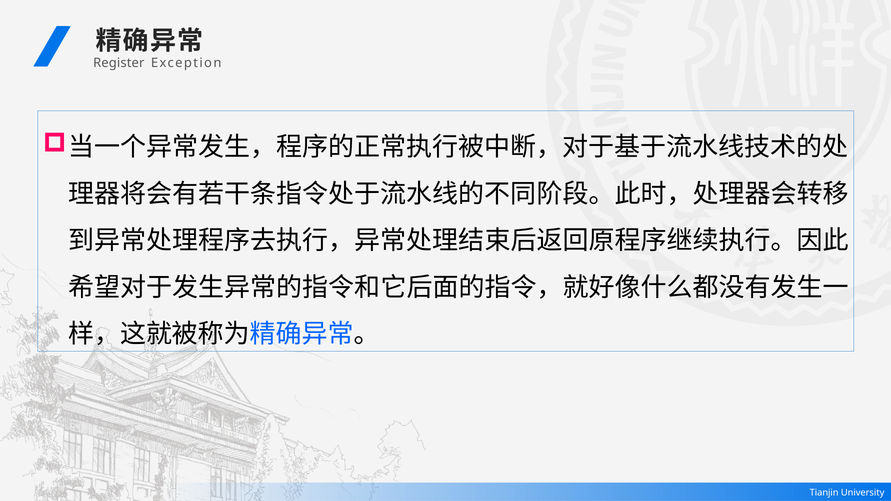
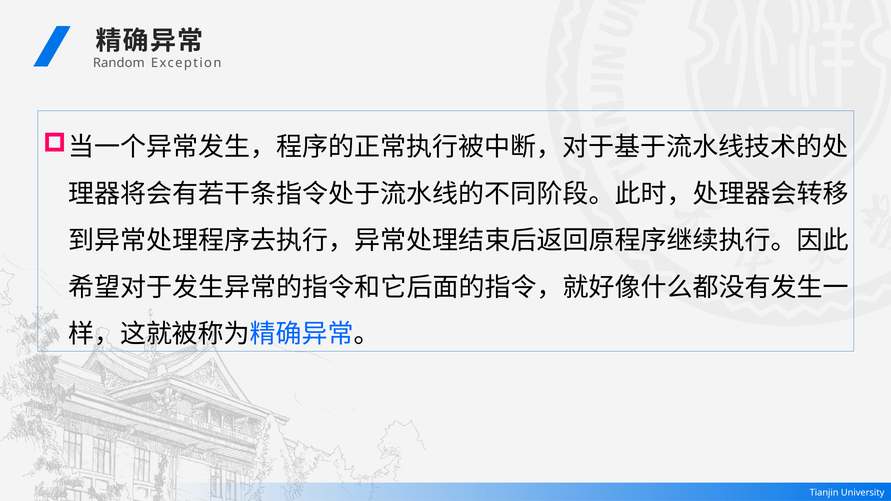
Register: Register -> Random
